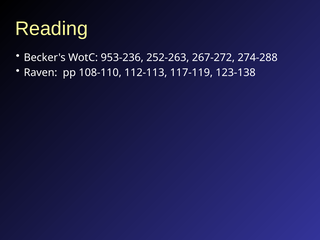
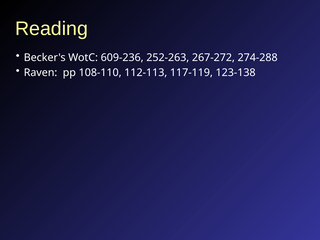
953-236: 953-236 -> 609-236
